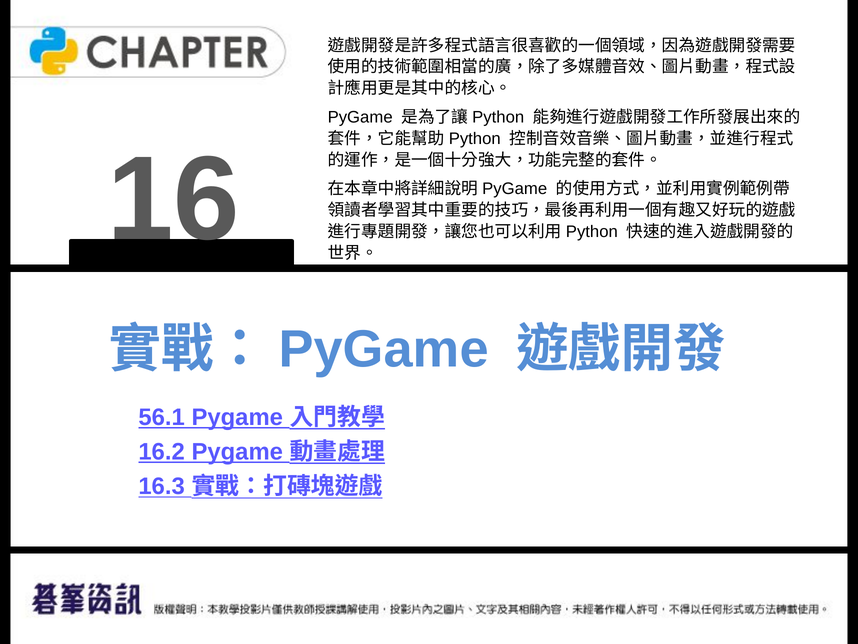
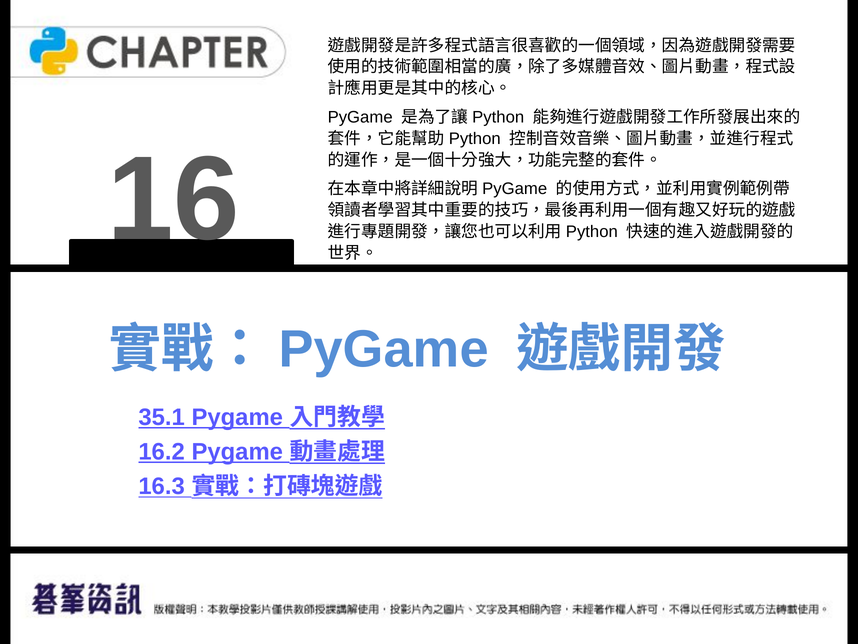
56.1: 56.1 -> 35.1
